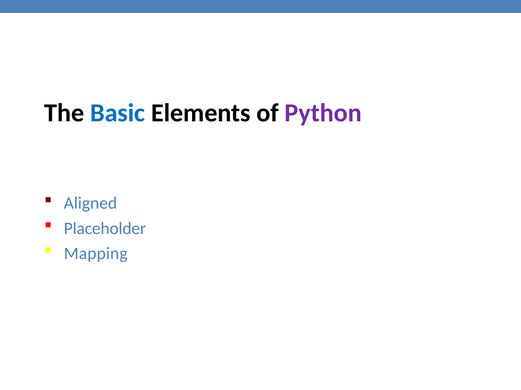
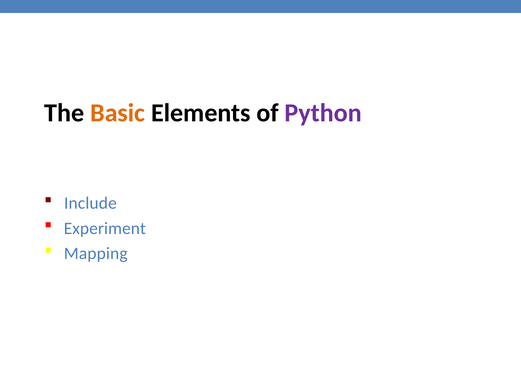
Basic colour: blue -> orange
Aligned: Aligned -> Include
Placeholder: Placeholder -> Experiment
